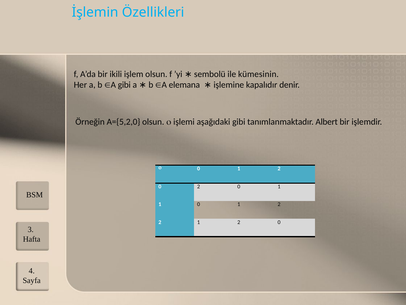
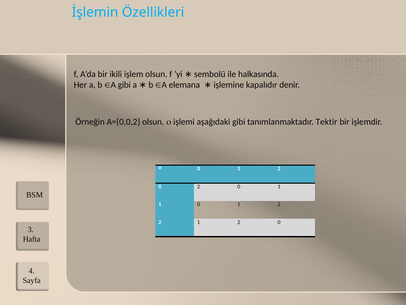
kümesinin: kümesinin -> halkasında
A={5,2,0: A={5,2,0 -> A={0,0,2
Albert: Albert -> Tektir
